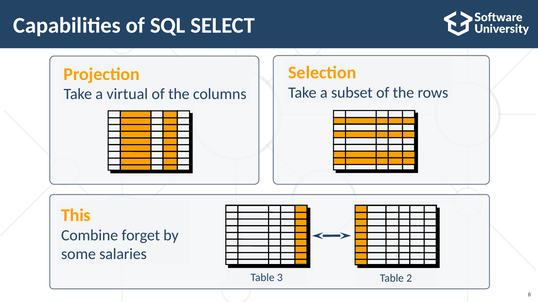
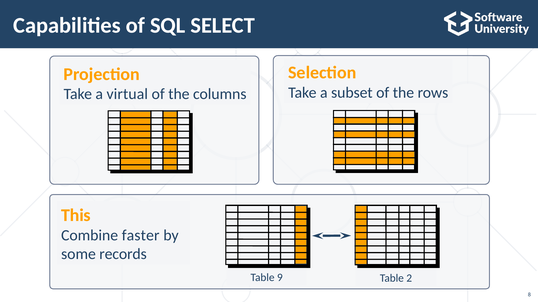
forget: forget -> faster
salaries: salaries -> records
3: 3 -> 9
